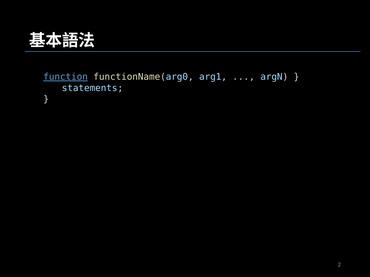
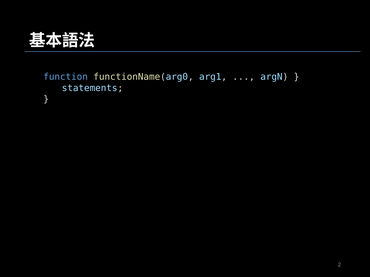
function underline: present -> none
